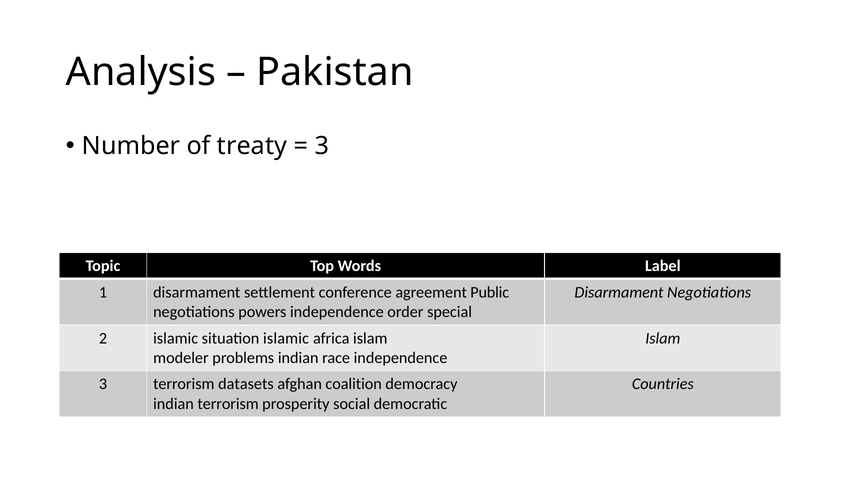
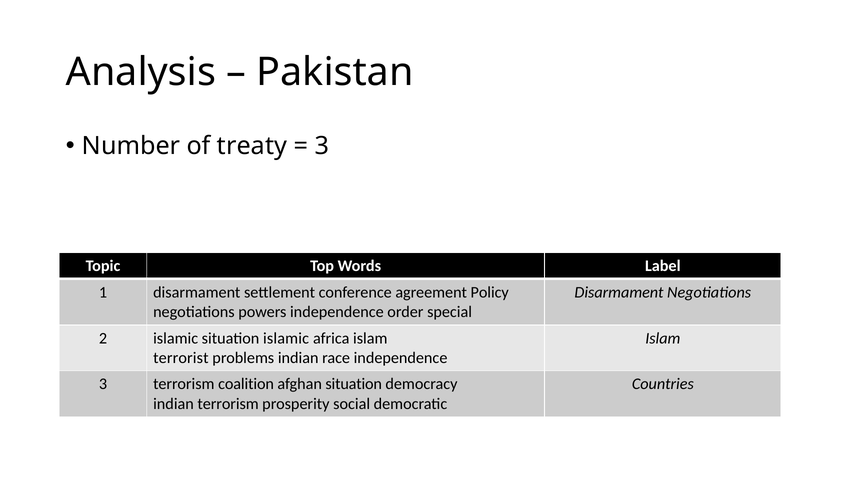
Public: Public -> Policy
modeler: modeler -> terrorist
datasets: datasets -> coalition
afghan coalition: coalition -> situation
